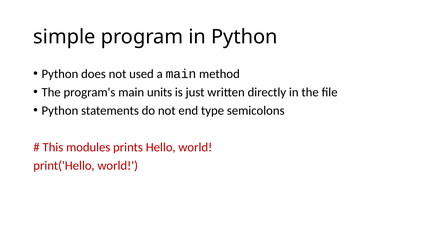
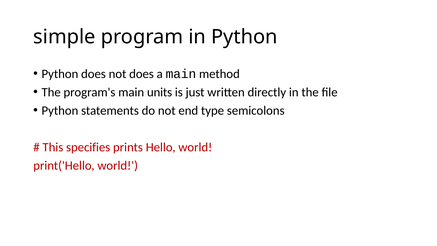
not used: used -> does
modules: modules -> specifies
